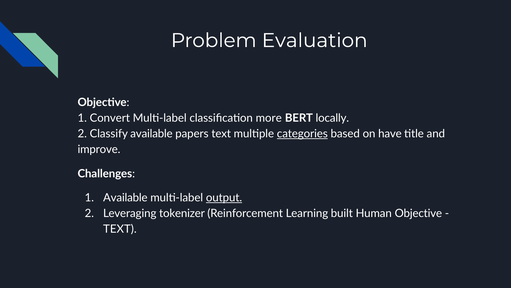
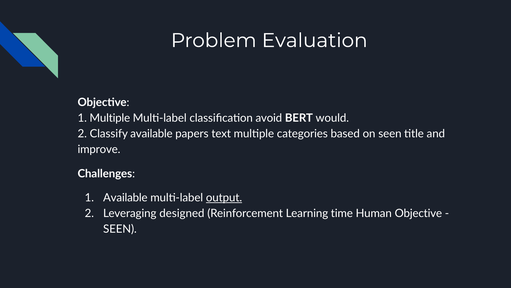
1 Convert: Convert -> Multiple
more: more -> avoid
locally: locally -> would
categories underline: present -> none
on have: have -> seen
tokenizer: tokenizer -> designed
built: built -> time
TEXT at (120, 229): TEXT -> SEEN
